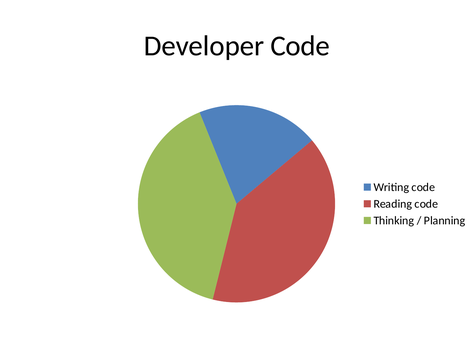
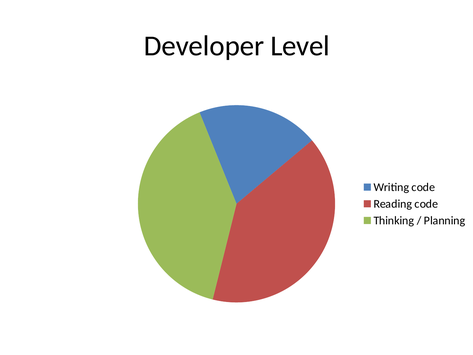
Developer Code: Code -> Level
